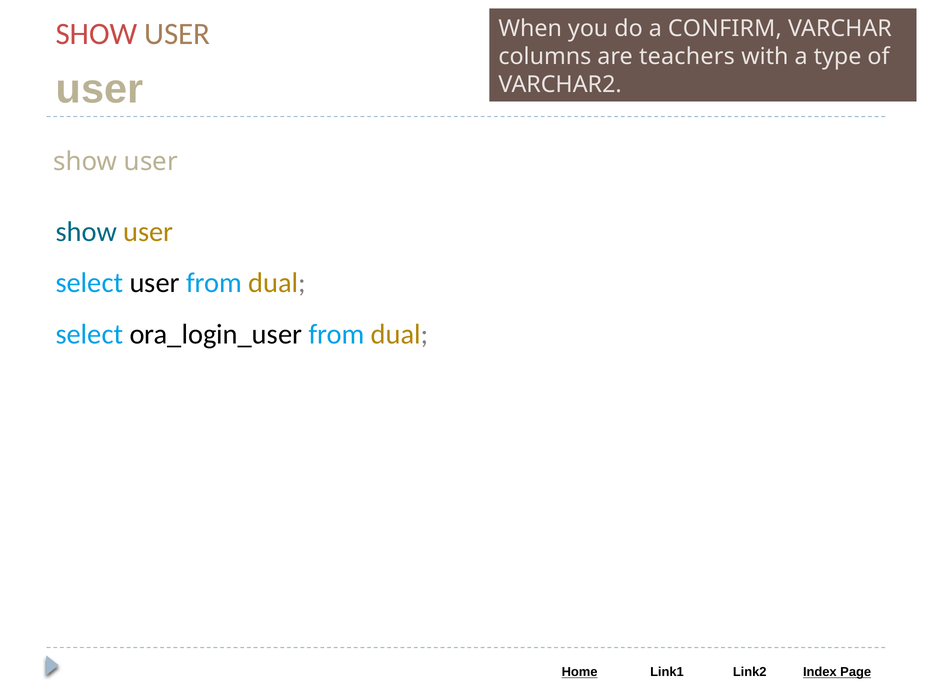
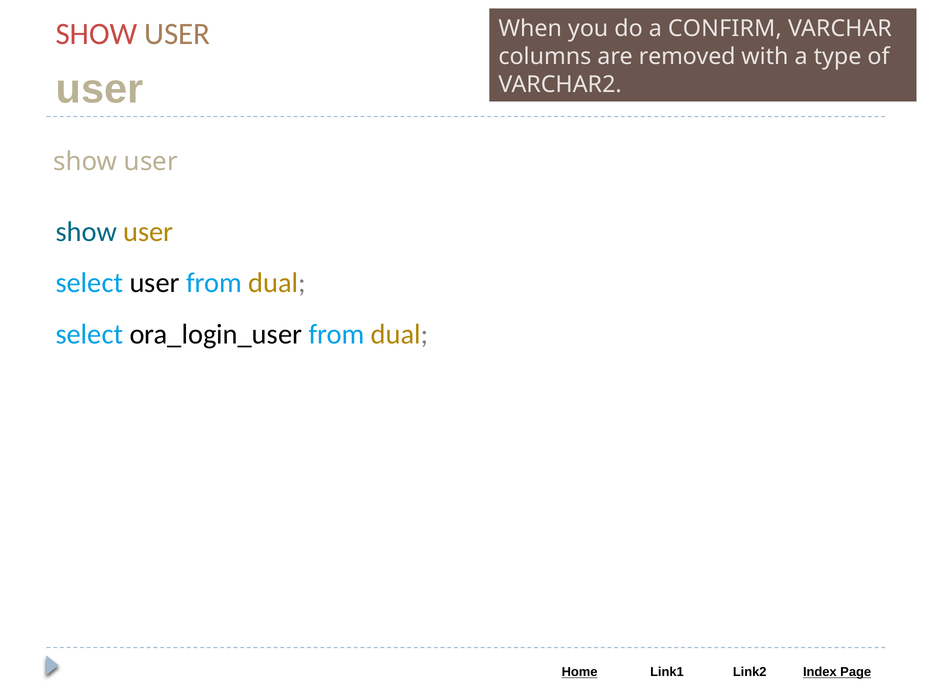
teachers: teachers -> removed
